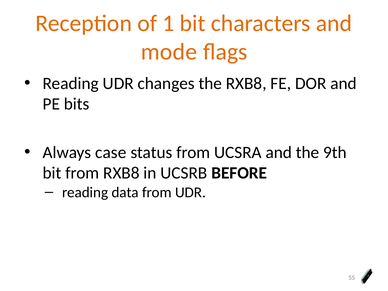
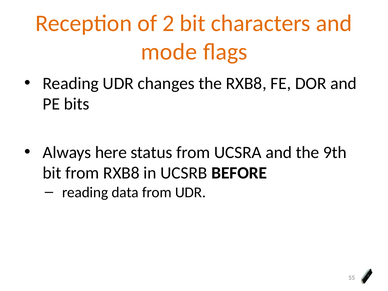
1: 1 -> 2
case: case -> here
